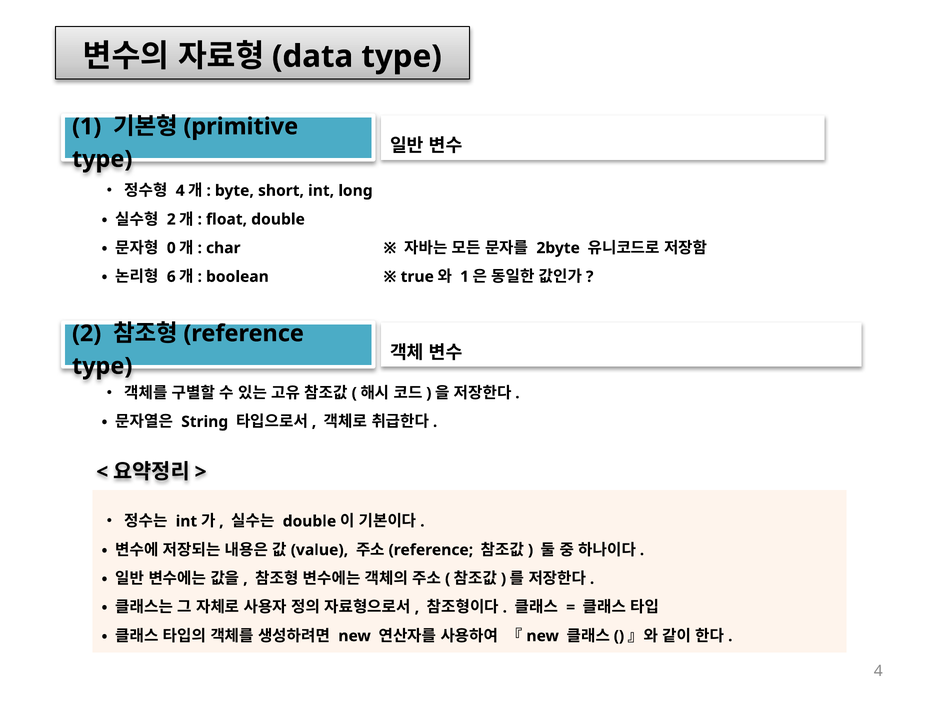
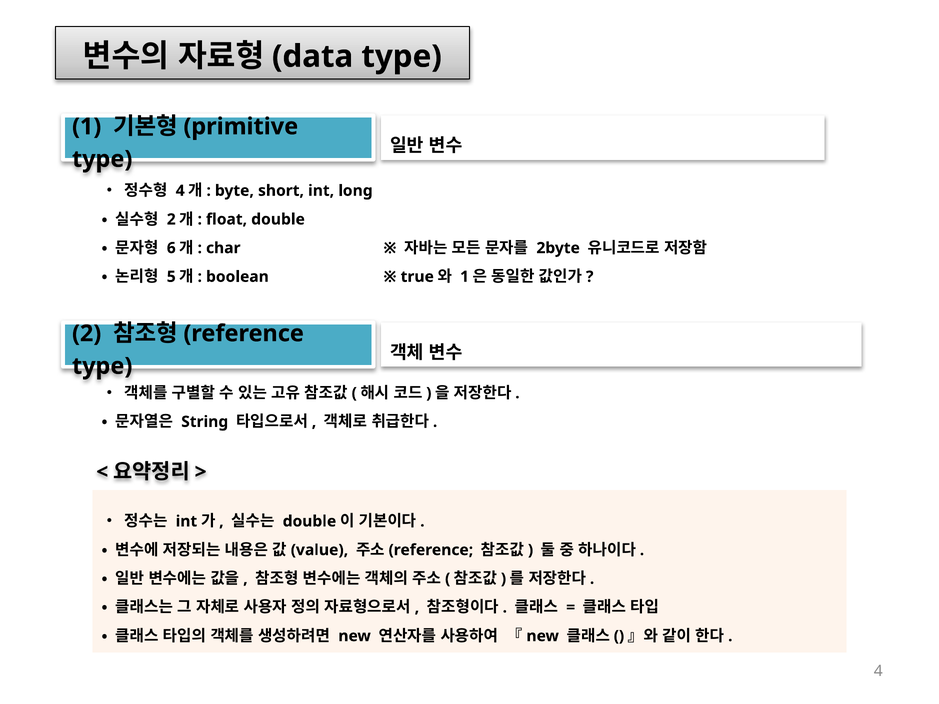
0: 0 -> 6
6: 6 -> 5
